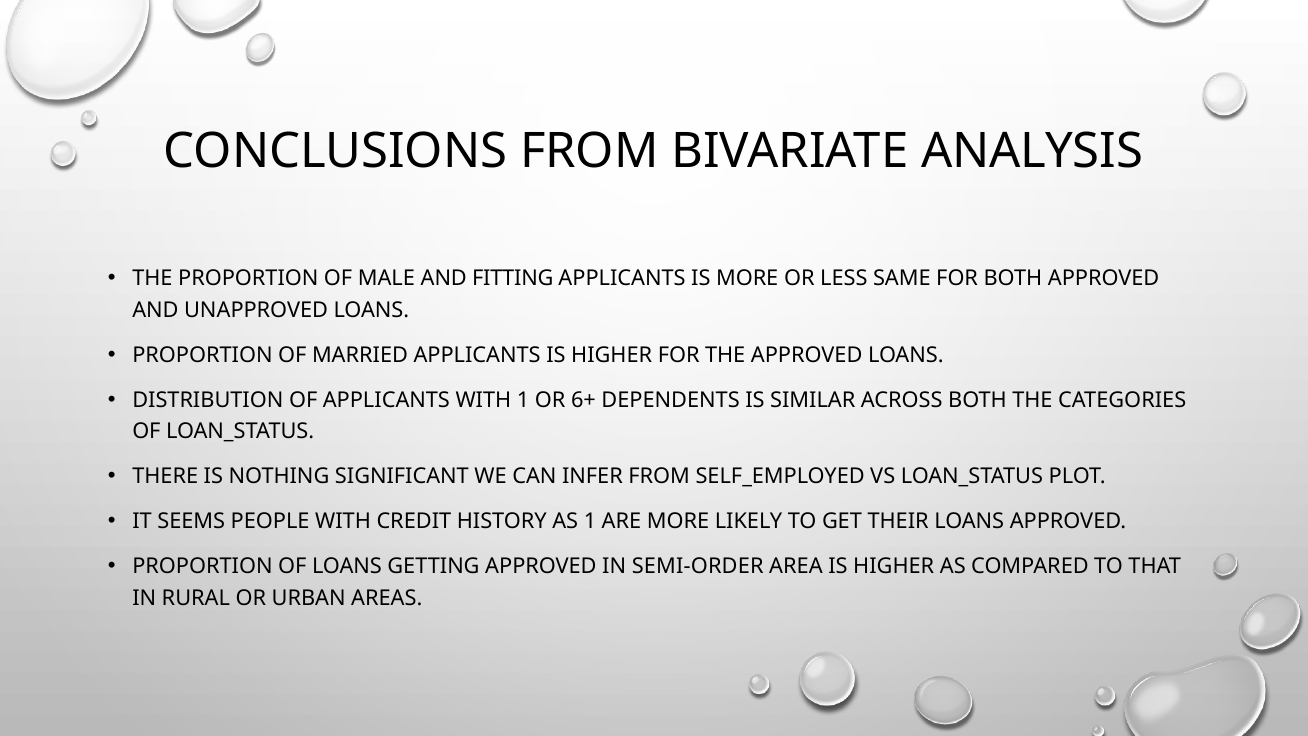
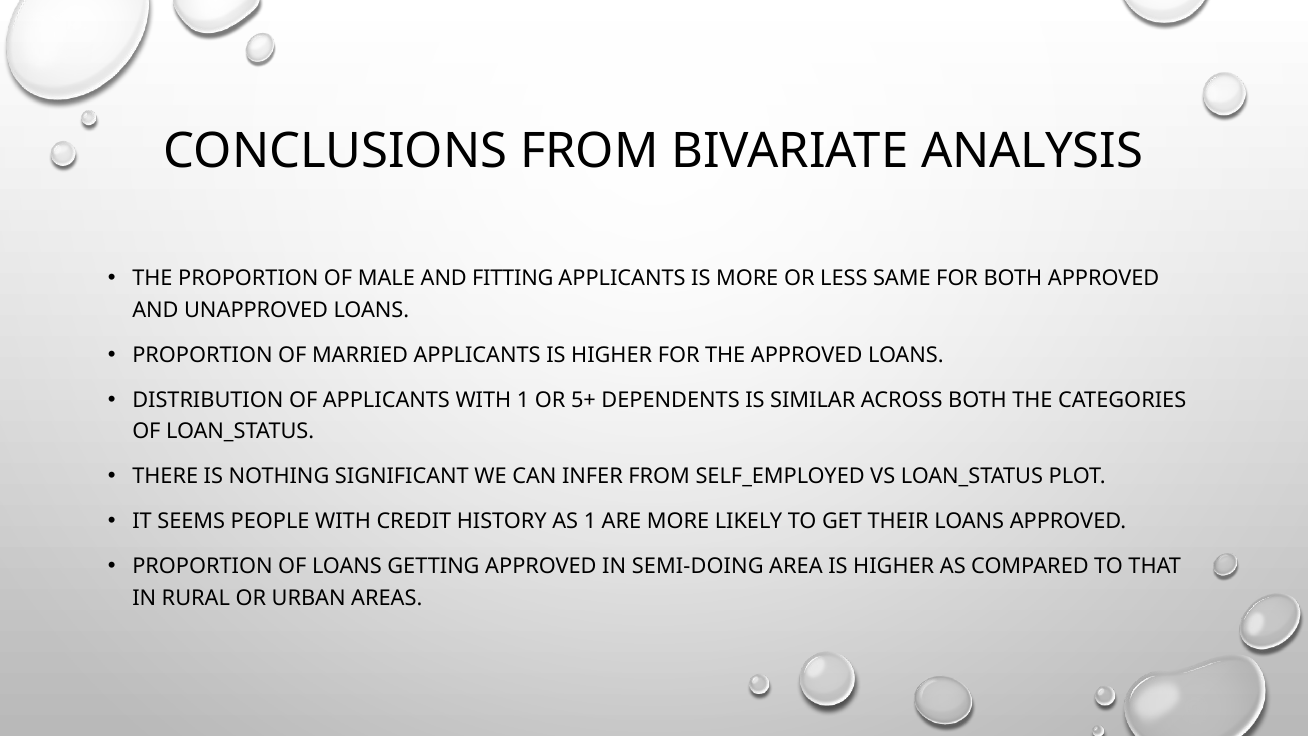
6+: 6+ -> 5+
SEMI-ORDER: SEMI-ORDER -> SEMI-DOING
